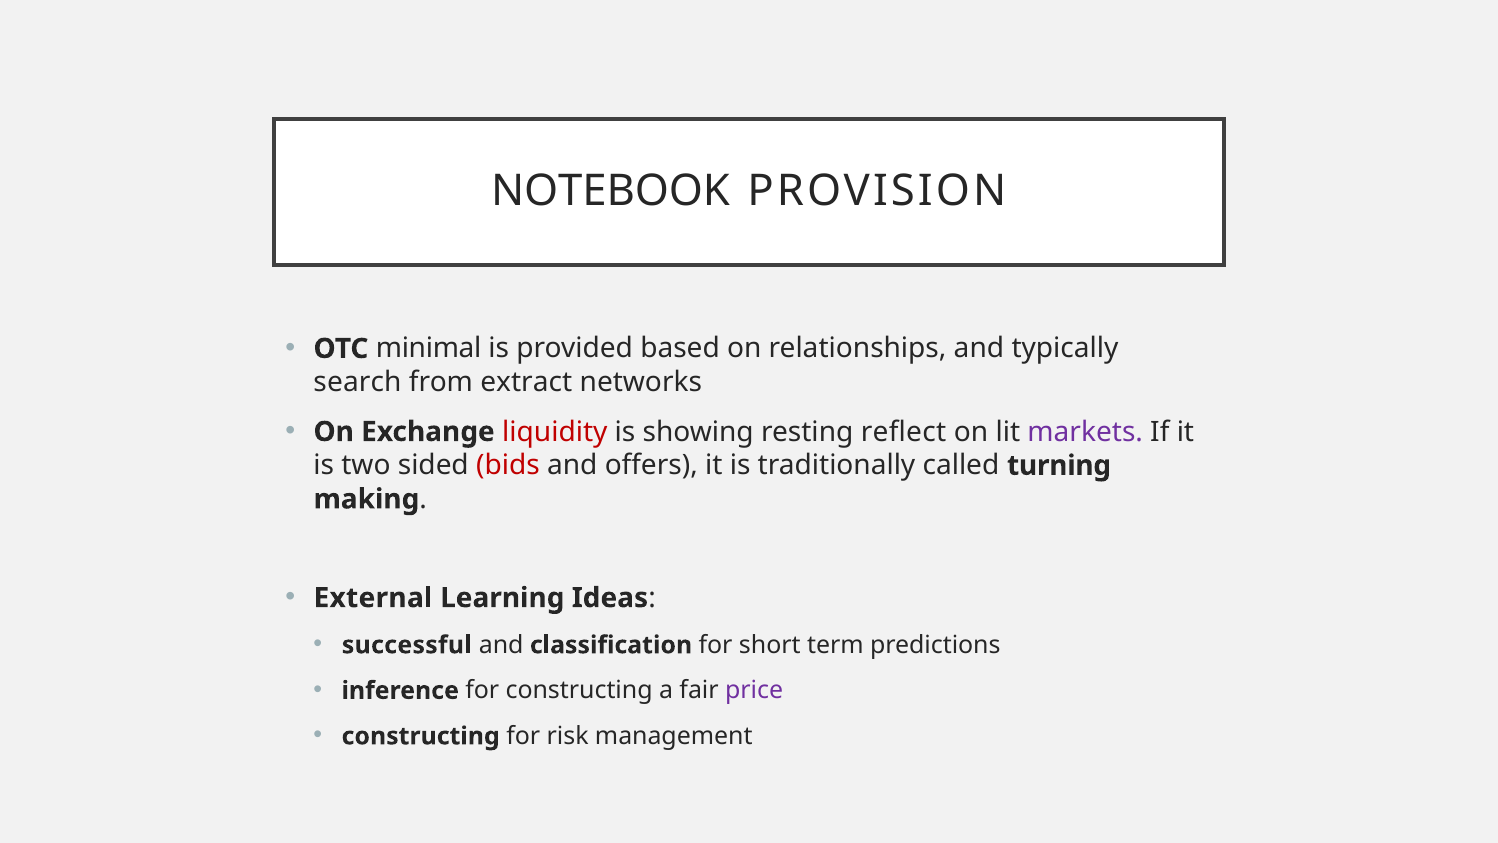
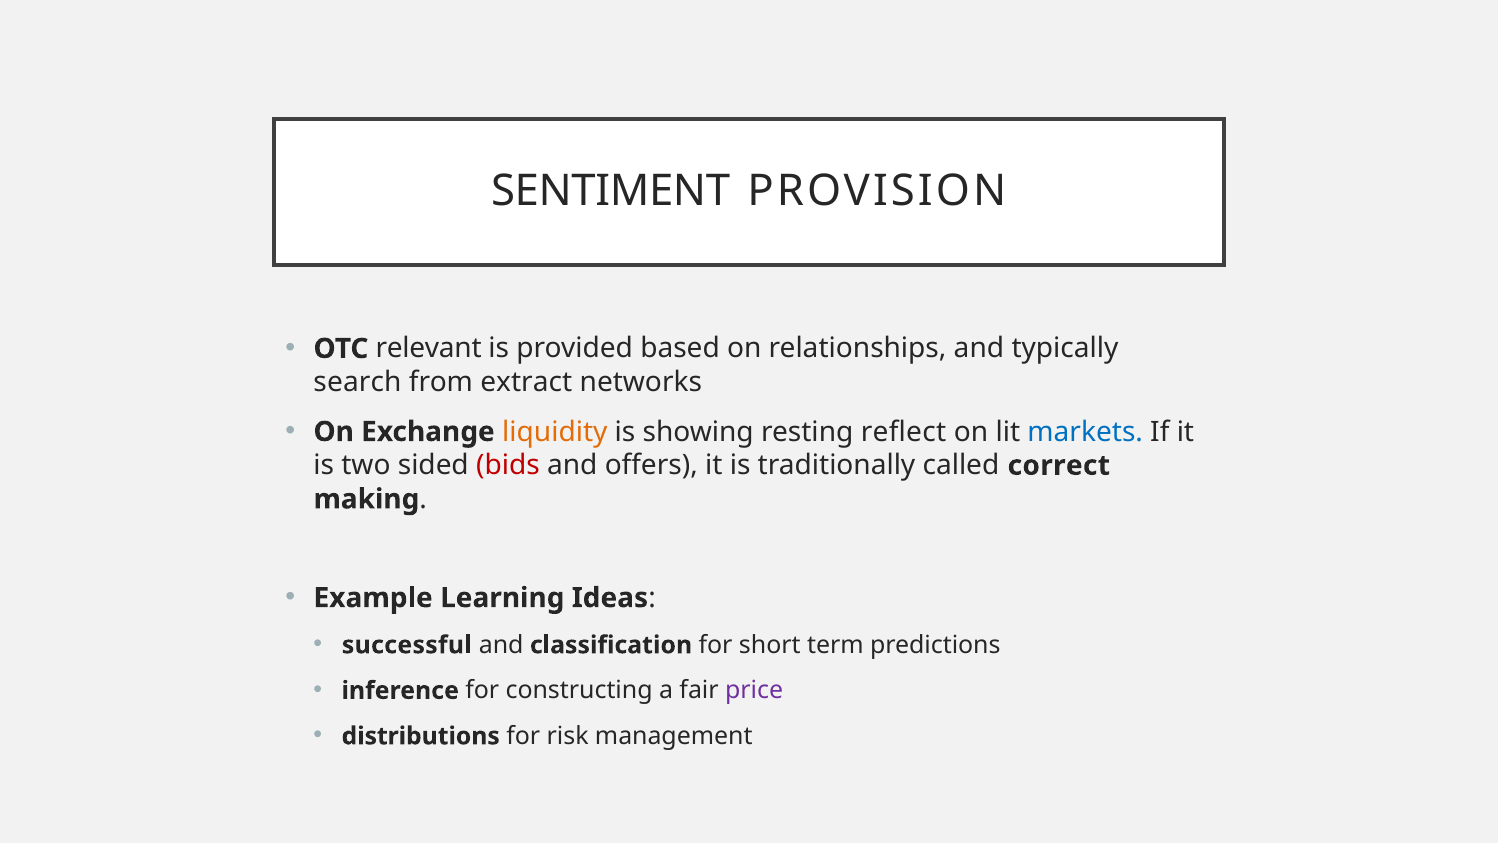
NOTEBOOK: NOTEBOOK -> SENTIMENT
minimal: minimal -> relevant
liquidity colour: red -> orange
markets colour: purple -> blue
turning: turning -> correct
External: External -> Example
constructing at (421, 736): constructing -> distributions
